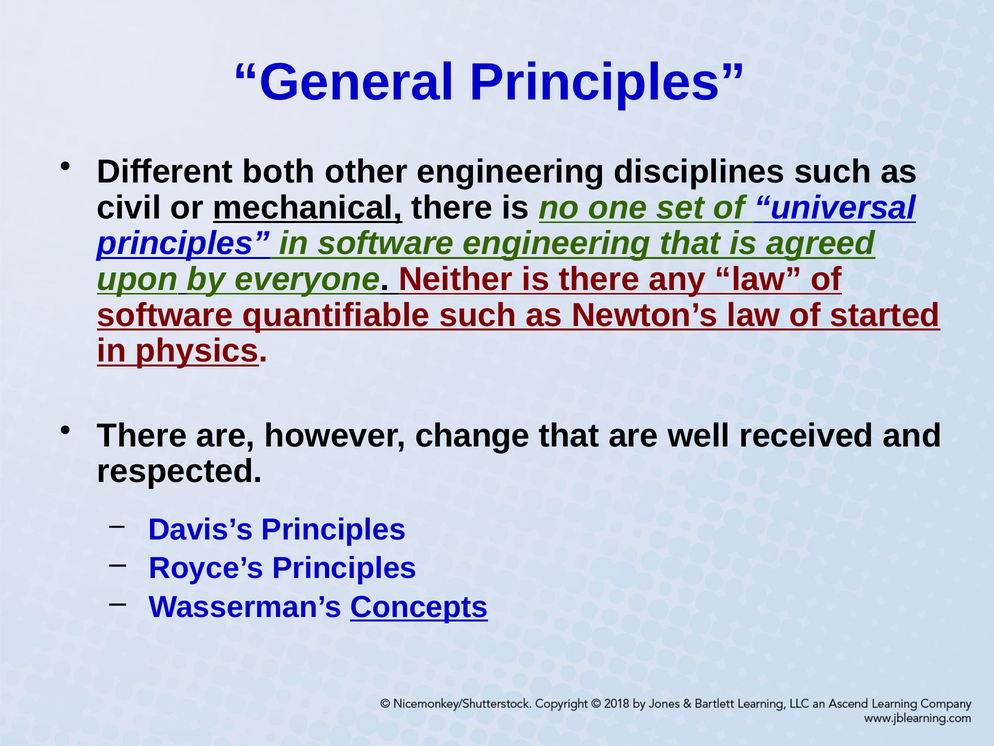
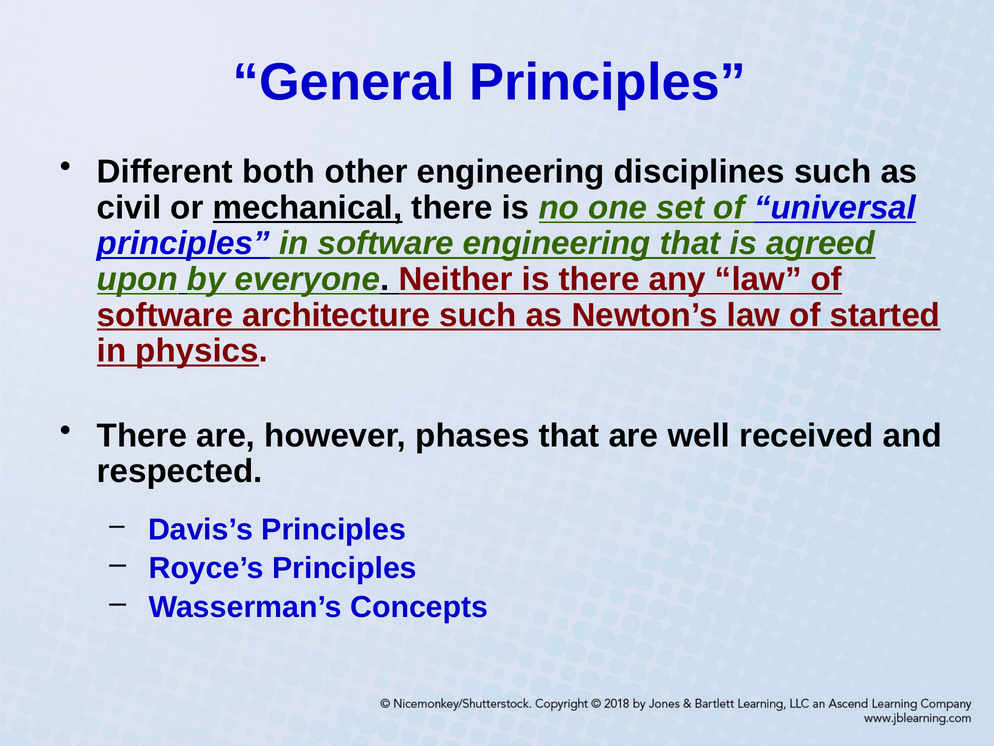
quantifiable: quantifiable -> architecture
change: change -> phases
Concepts underline: present -> none
